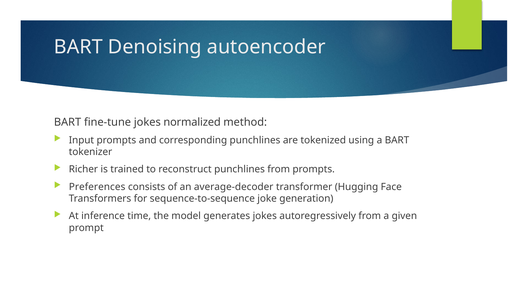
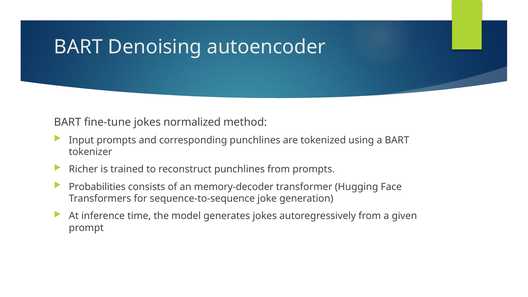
Preferences: Preferences -> Probabilities
average-decoder: average-decoder -> memory-decoder
